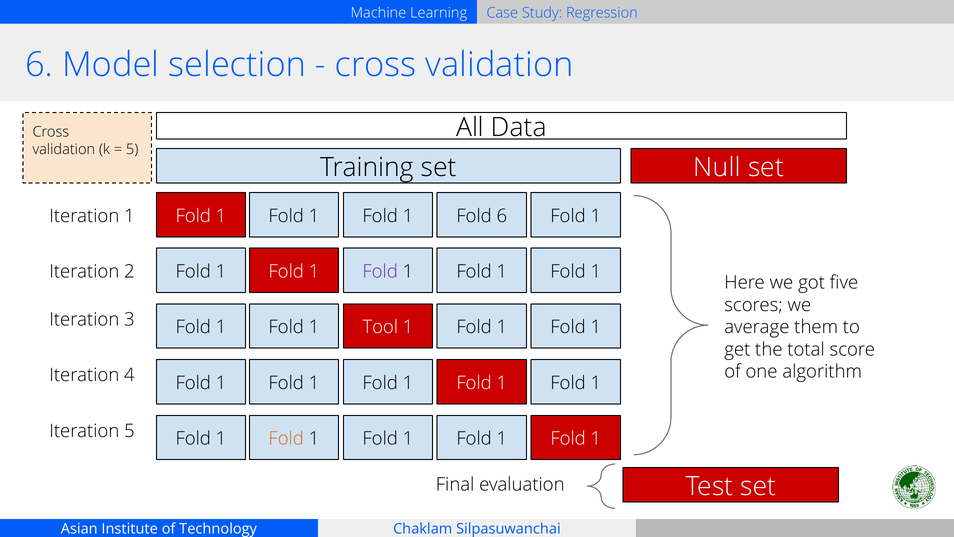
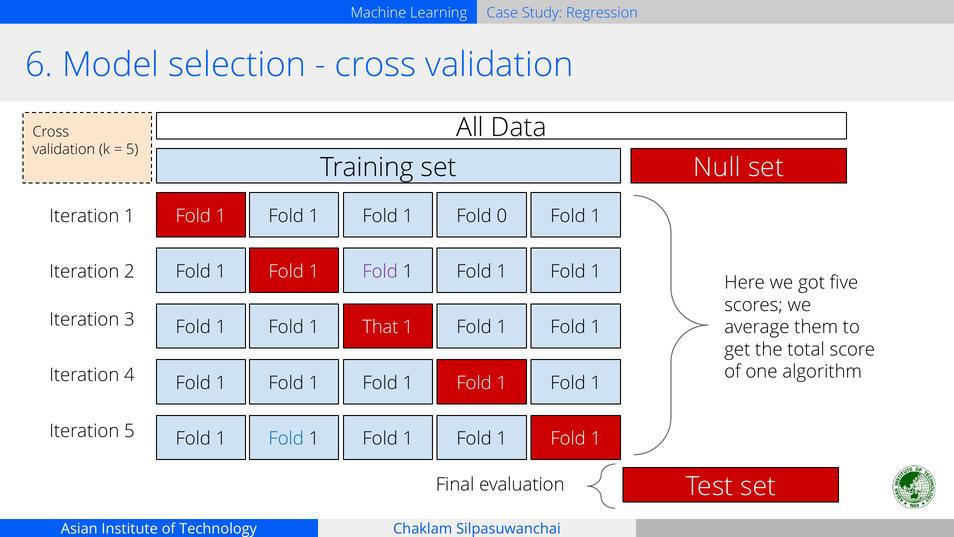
Fold 6: 6 -> 0
Tool: Tool -> That
Fold at (286, 438) colour: orange -> blue
